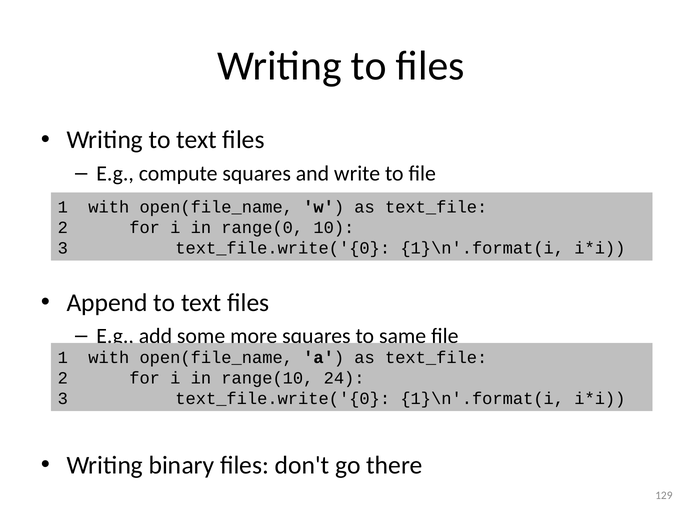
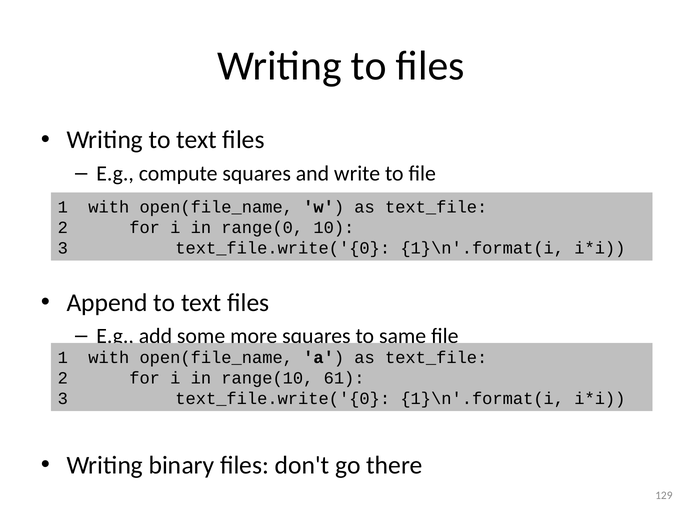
24: 24 -> 61
